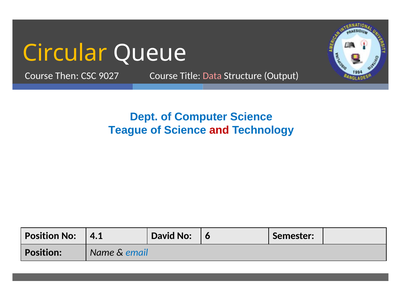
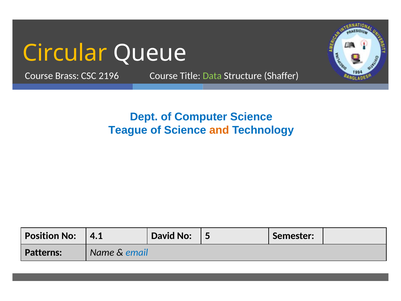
Data colour: pink -> light green
Output: Output -> Shaffer
Then: Then -> Brass
9027: 9027 -> 2196
and colour: red -> orange
6: 6 -> 5
Position at (43, 252): Position -> Patterns
